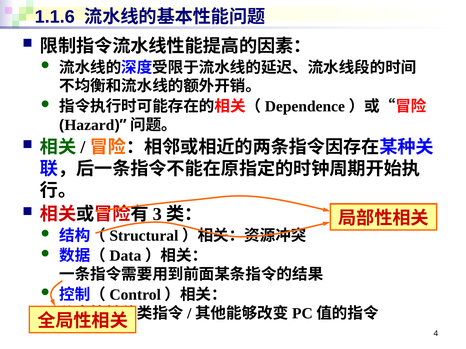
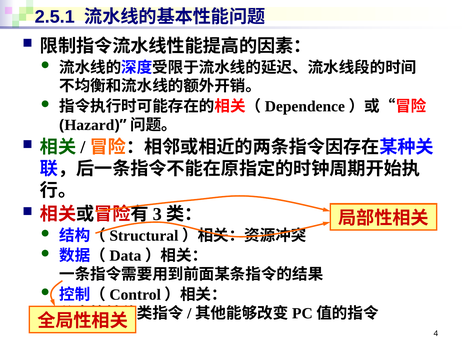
1.1.6: 1.1.6 -> 2.5.1
